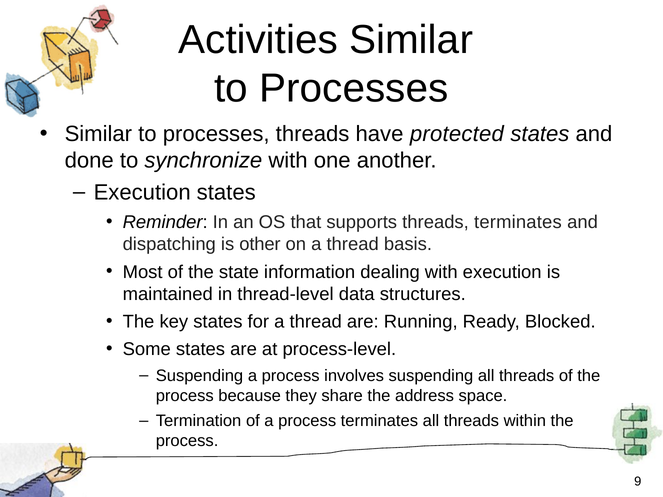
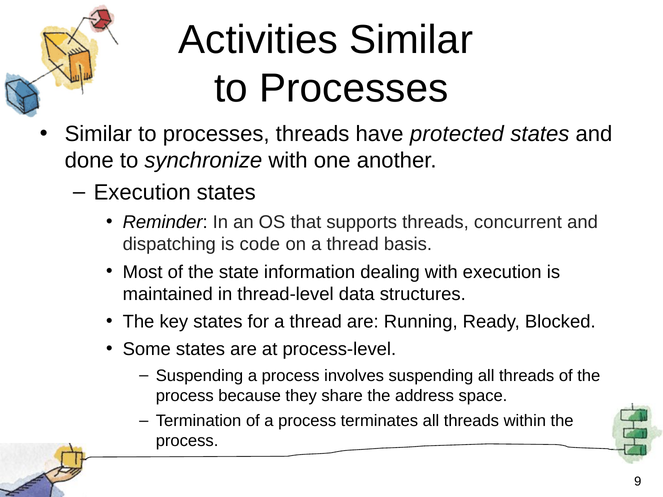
threads terminates: terminates -> concurrent
other: other -> code
